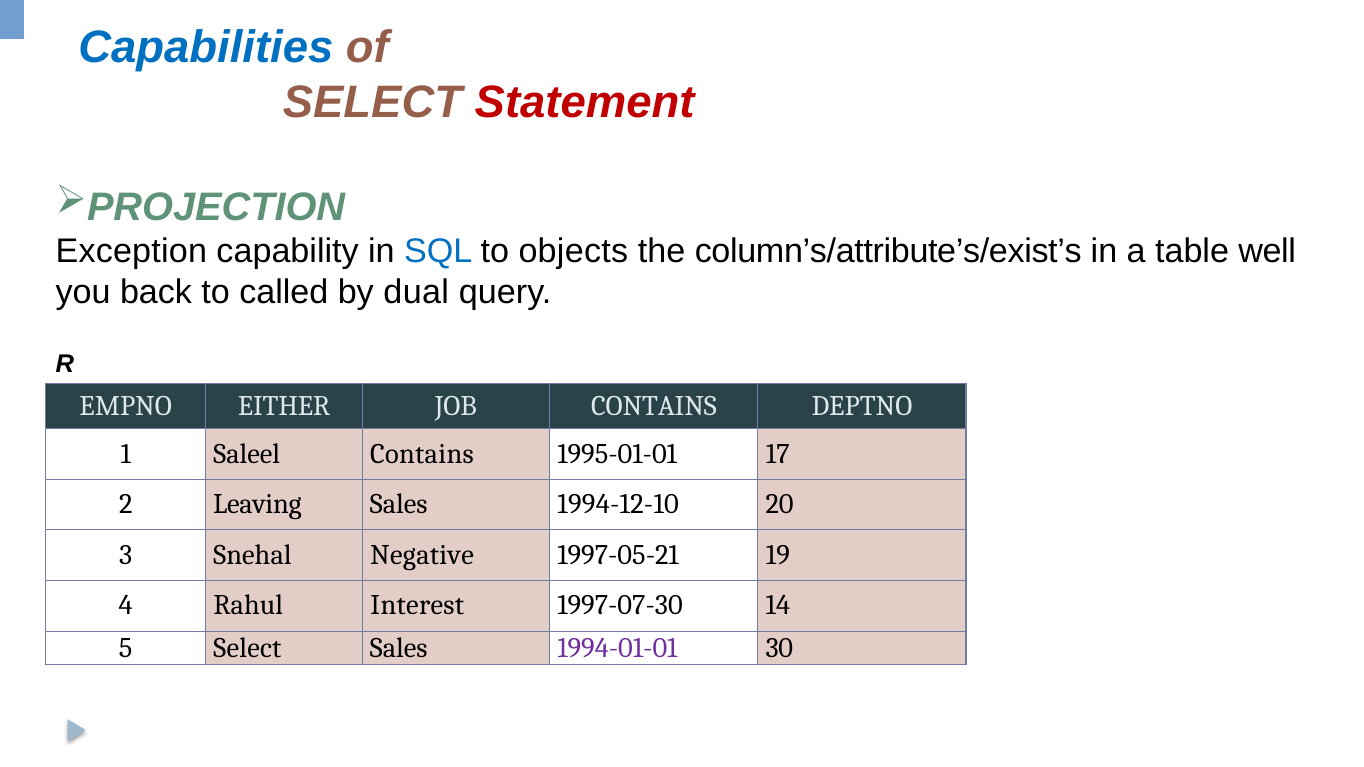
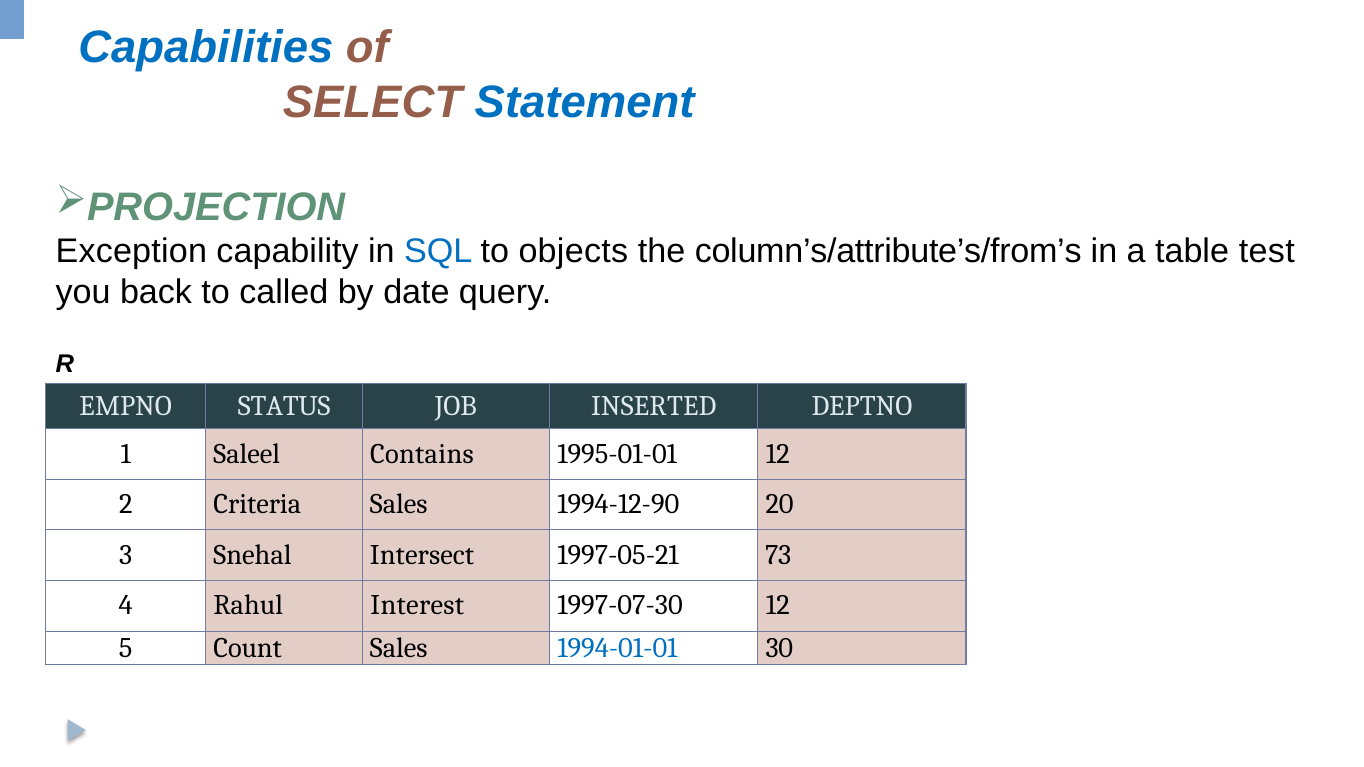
Statement colour: red -> blue
column’s/attribute’s/exist’s: column’s/attribute’s/exist’s -> column’s/attribute’s/from’s
well: well -> test
dual: dual -> date
EITHER: EITHER -> STATUS
JOB CONTAINS: CONTAINS -> INSERTED
1995-01-01 17: 17 -> 12
Leaving: Leaving -> Criteria
1994-12-10: 1994-12-10 -> 1994-12-90
Negative: Negative -> Intersect
19: 19 -> 73
1997-07-30 14: 14 -> 12
5 Select: Select -> Count
1994-01-01 colour: purple -> blue
